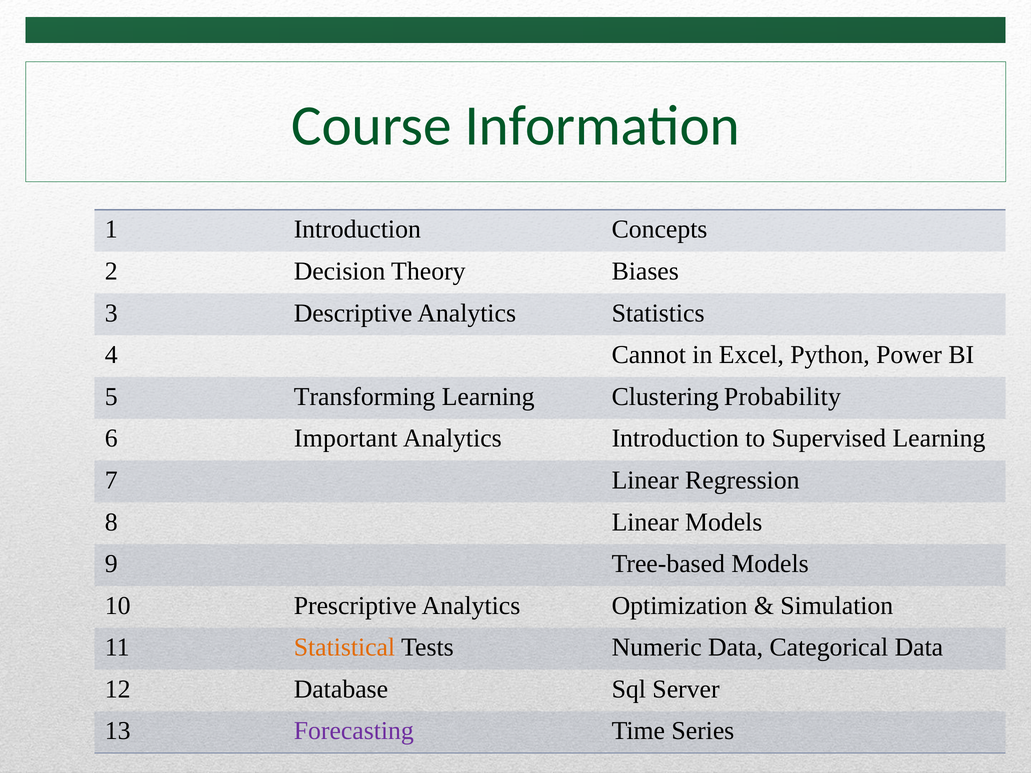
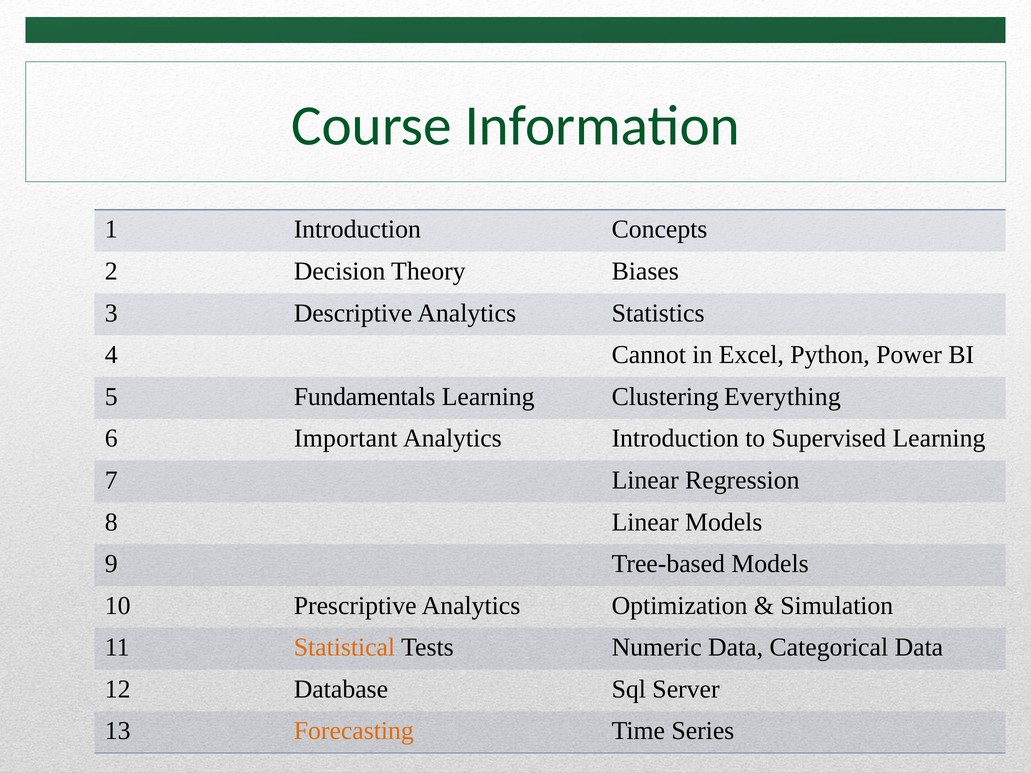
Transforming: Transforming -> Fundamentals
Probability: Probability -> Everything
Forecasting colour: purple -> orange
